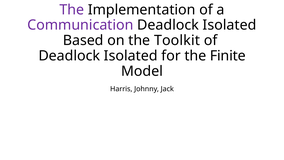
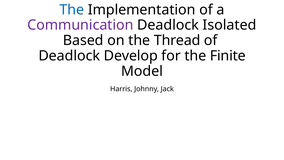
The at (72, 10) colour: purple -> blue
Toolkit: Toolkit -> Thread
Isolated at (131, 56): Isolated -> Develop
